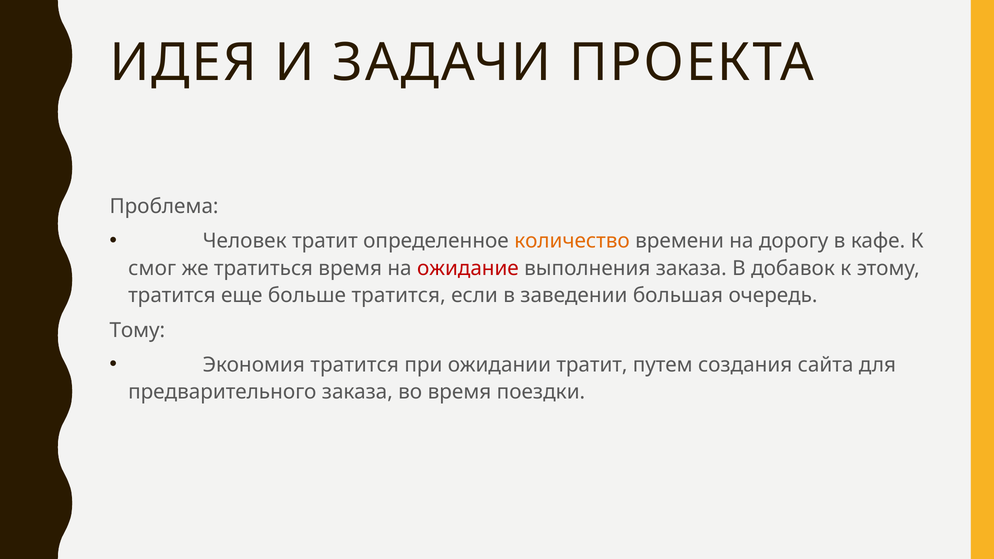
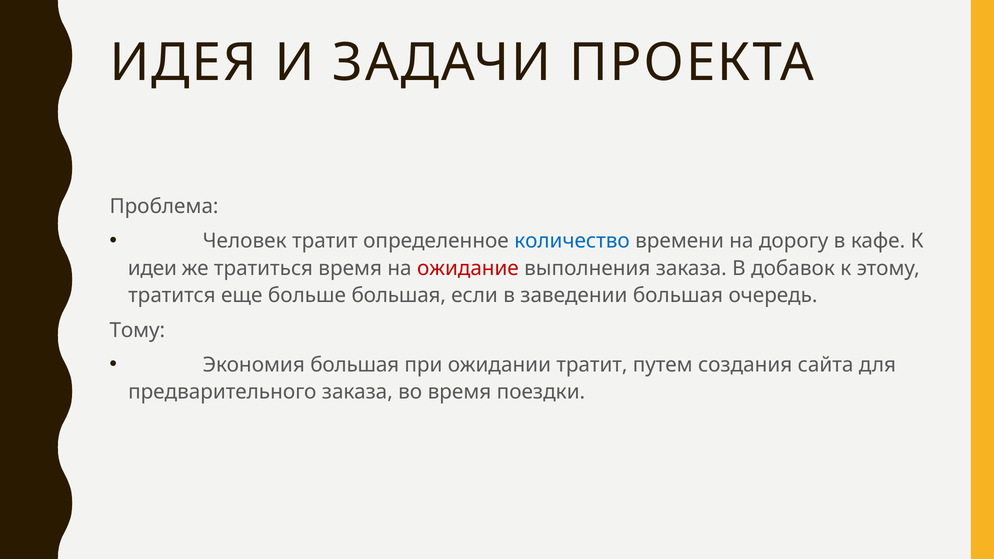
количество colour: orange -> blue
смог: смог -> идеи
больше тратится: тратится -> большая
Экономия тратится: тратится -> большая
